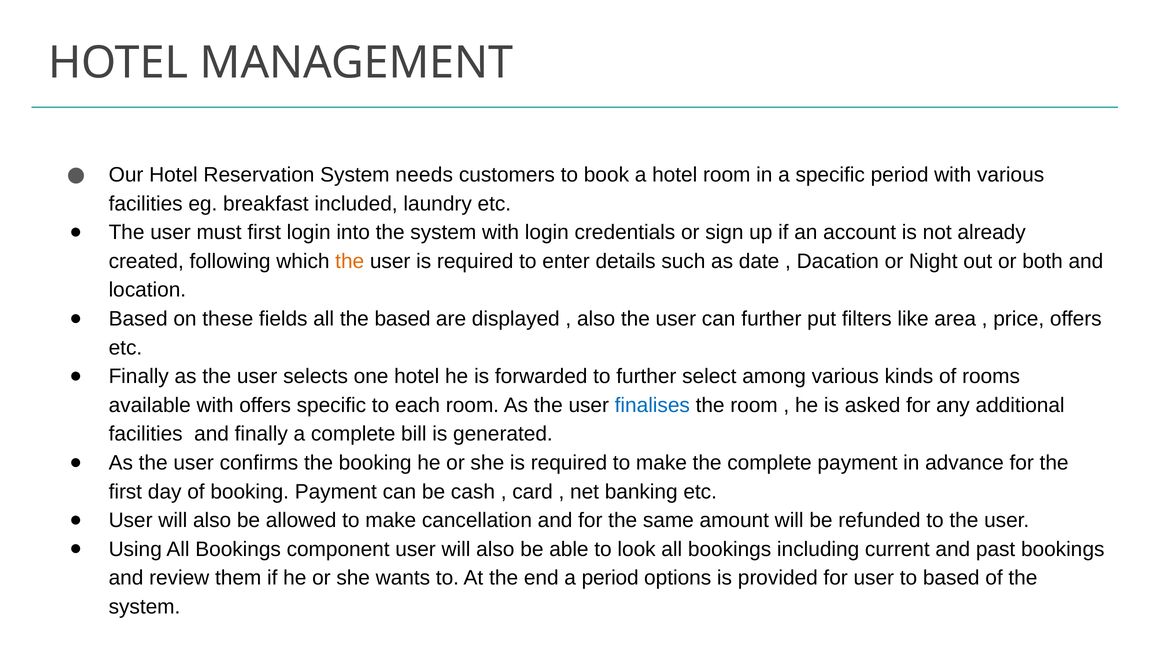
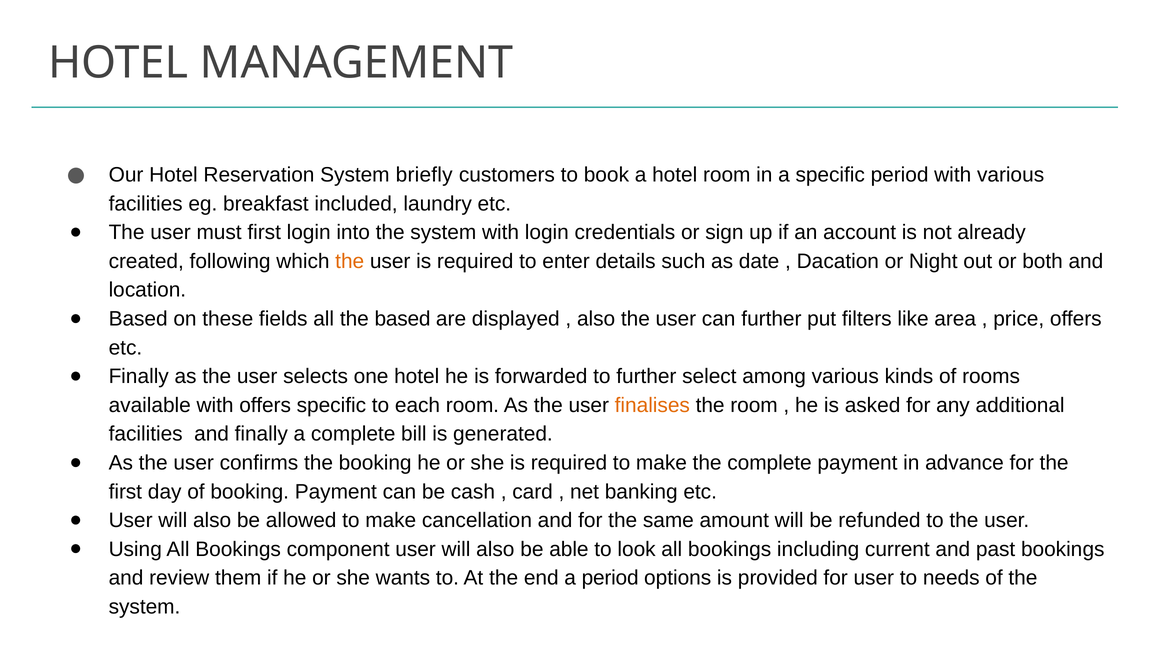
needs: needs -> briefly
finalises colour: blue -> orange
to based: based -> needs
